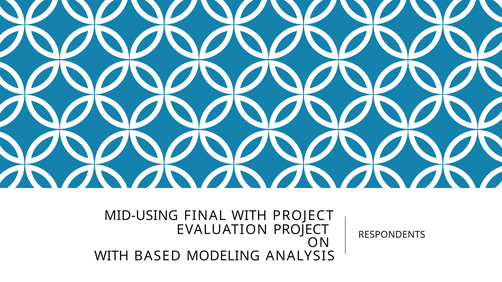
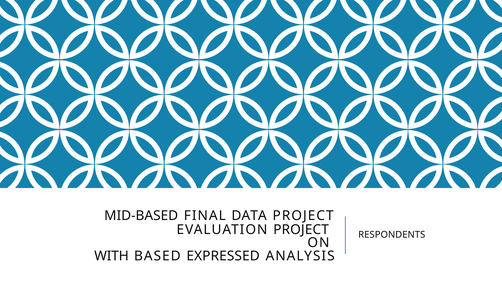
MID-USING: MID-USING -> MID-BASED
FINAL WITH: WITH -> DATA
MODELING: MODELING -> EXPRESSED
